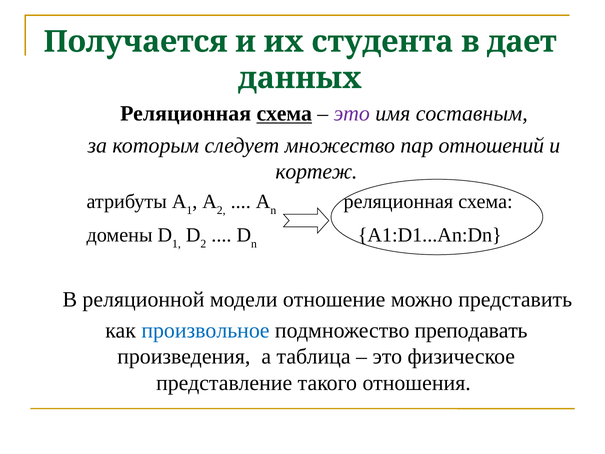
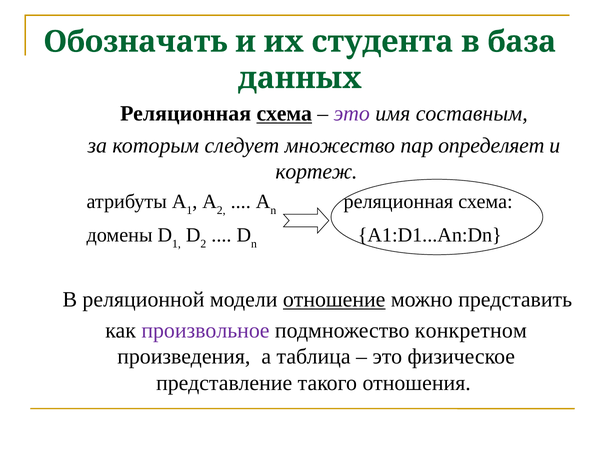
Получается: Получается -> Обозначать
дает: дает -> база
отношений: отношений -> определяет
отношение underline: none -> present
произвольное colour: blue -> purple
преподавать: преподавать -> конкретном
